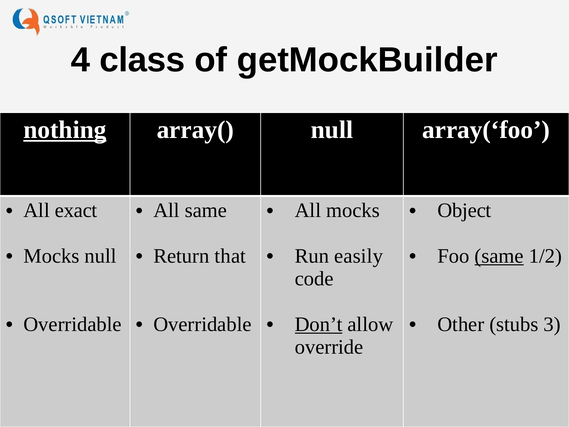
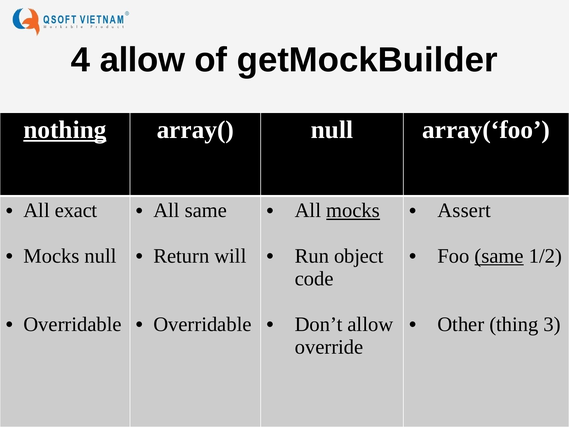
4 class: class -> allow
mocks at (353, 210) underline: none -> present
Object: Object -> Assert
that: that -> will
easily: easily -> object
Don’t underline: present -> none
stubs: stubs -> thing
